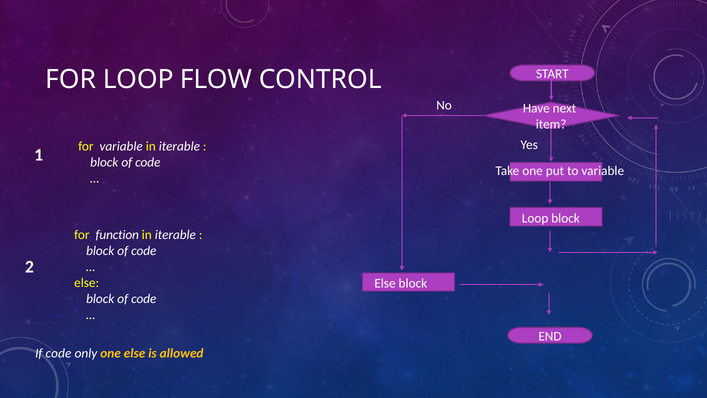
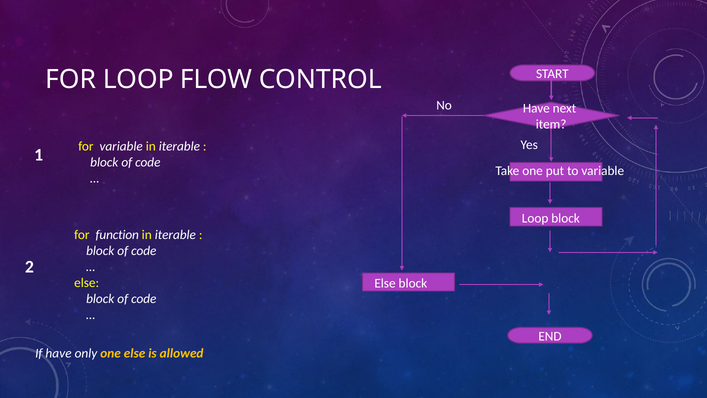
If code: code -> have
